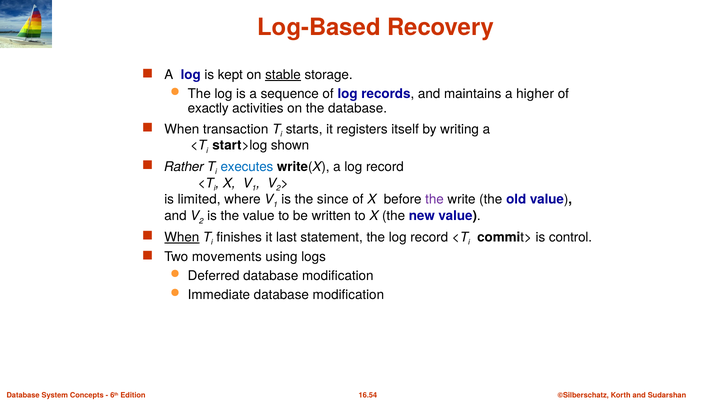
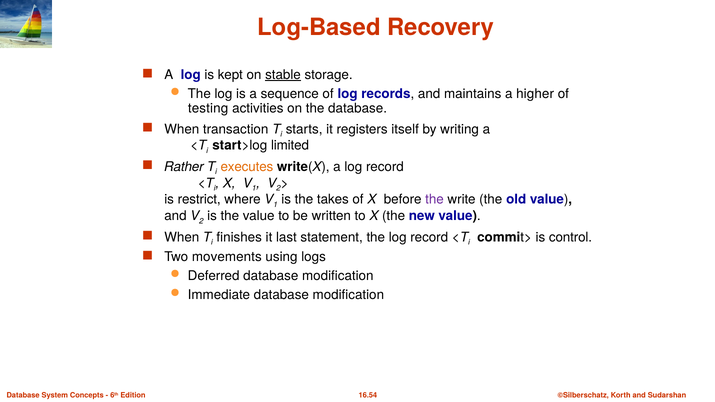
exactly: exactly -> testing
shown: shown -> limited
executes colour: blue -> orange
limited: limited -> restrict
since: since -> takes
When at (182, 237) underline: present -> none
